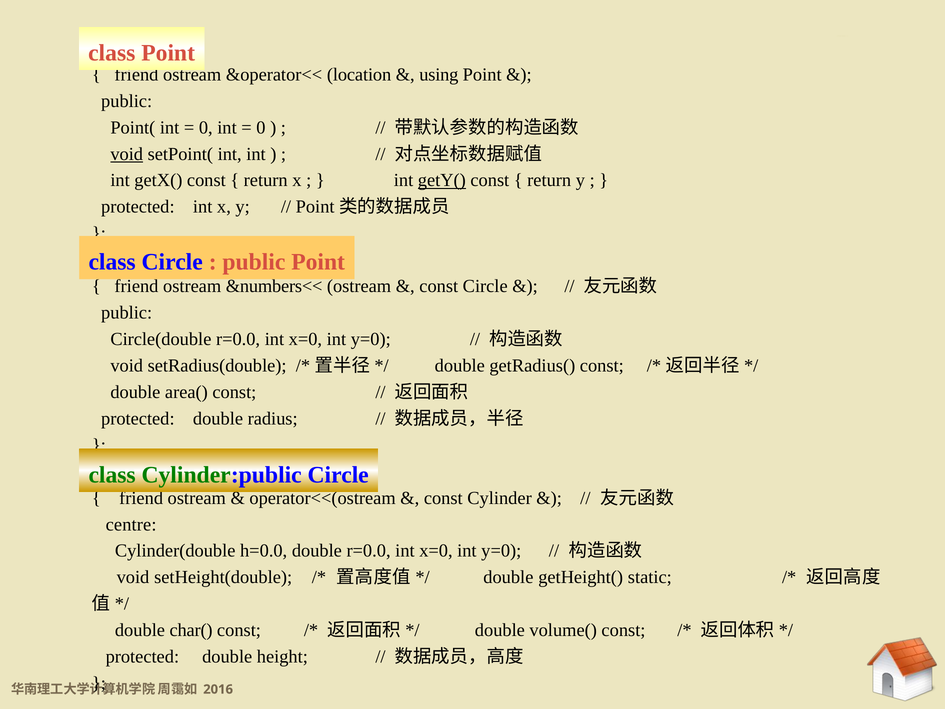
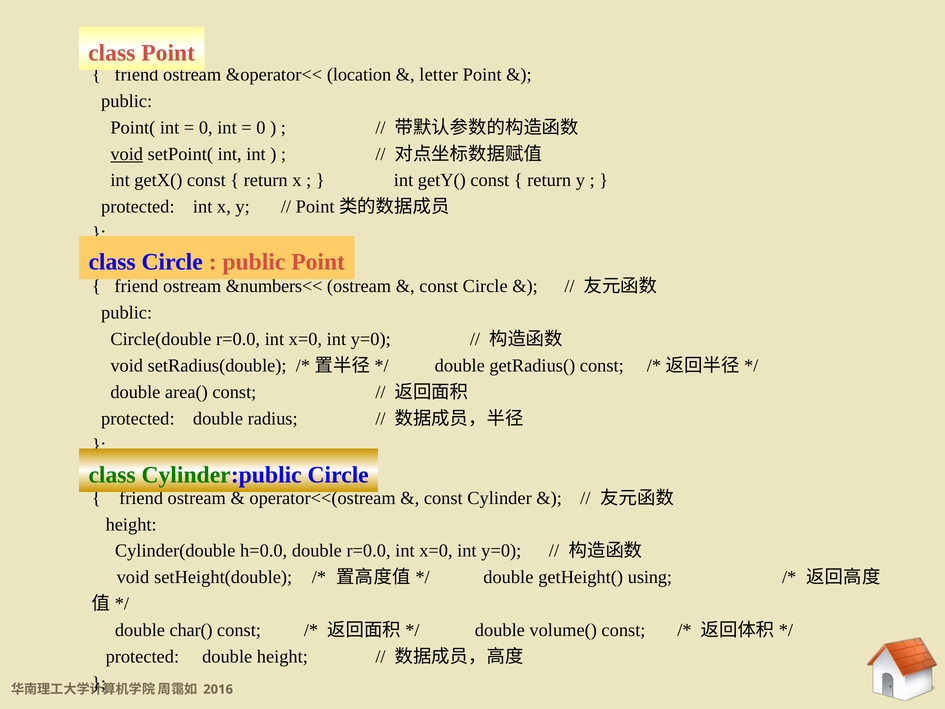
using: using -> letter
getY( underline: present -> none
centre at (131, 524): centre -> height
static: static -> using
